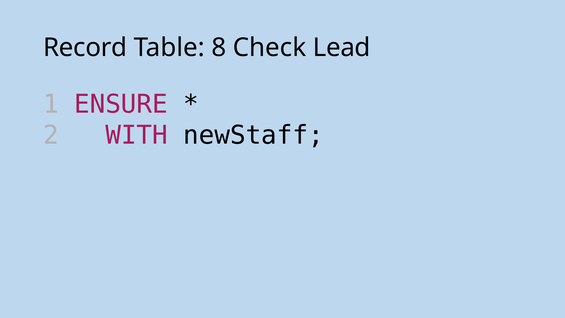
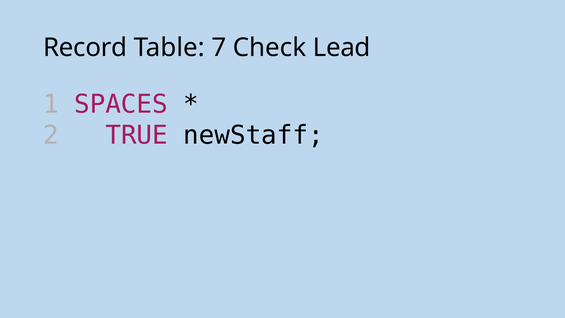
8: 8 -> 7
ENSURE: ENSURE -> SPACES
WITH: WITH -> TRUE
